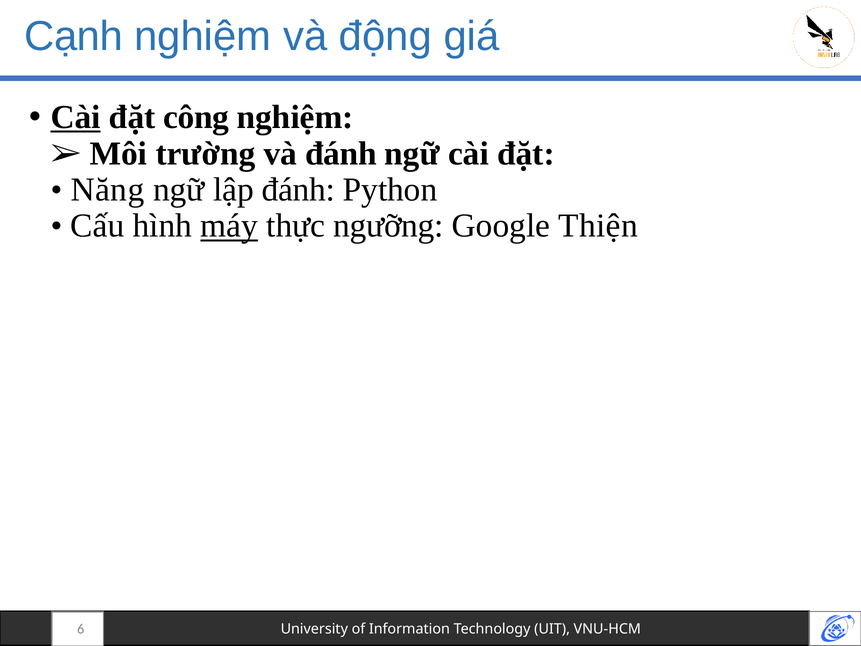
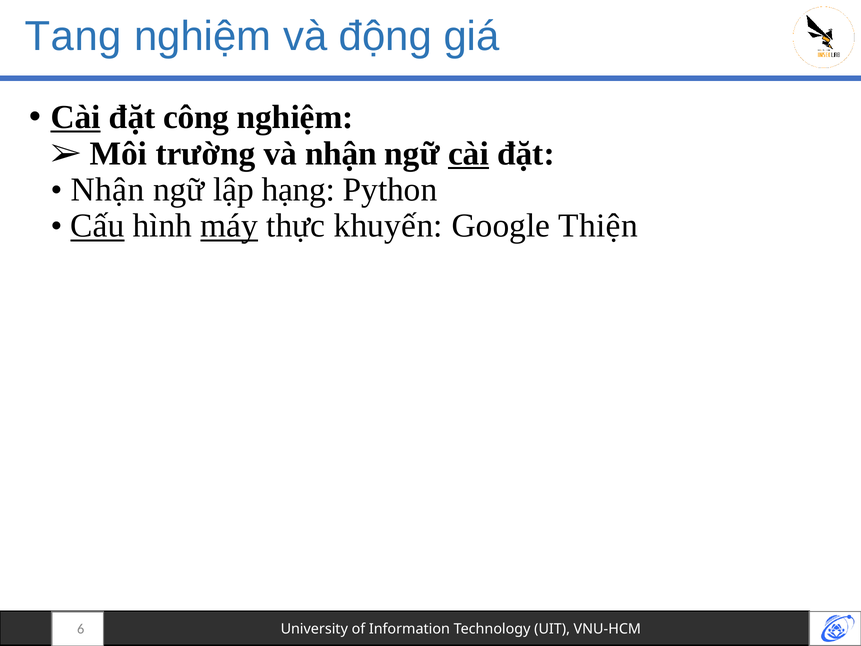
Cạnh: Cạnh -> Tang
và đánh: đánh -> nhận
cài at (468, 153) underline: none -> present
Năng at (107, 190): Năng -> Nhận
lập đánh: đánh -> hạng
Cấu underline: none -> present
ngưỡng: ngưỡng -> khuyến
